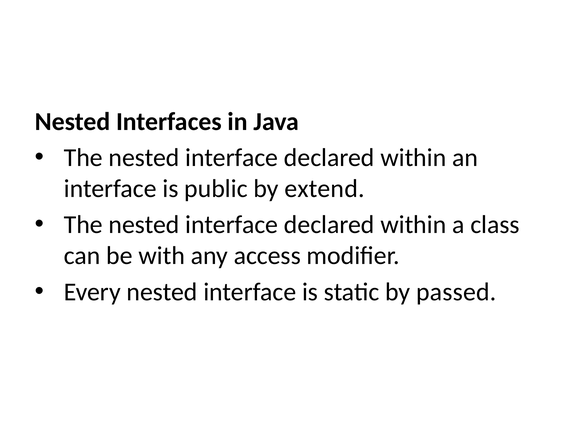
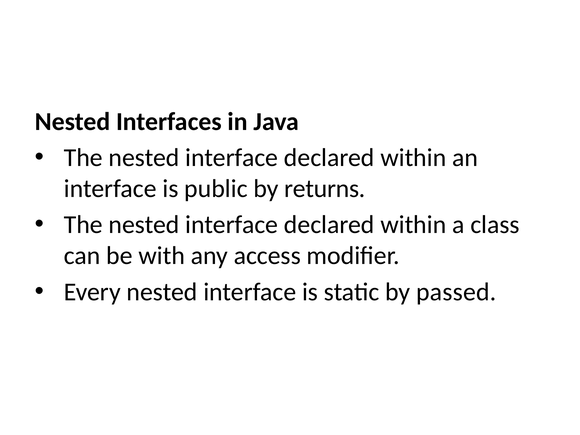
extend: extend -> returns
